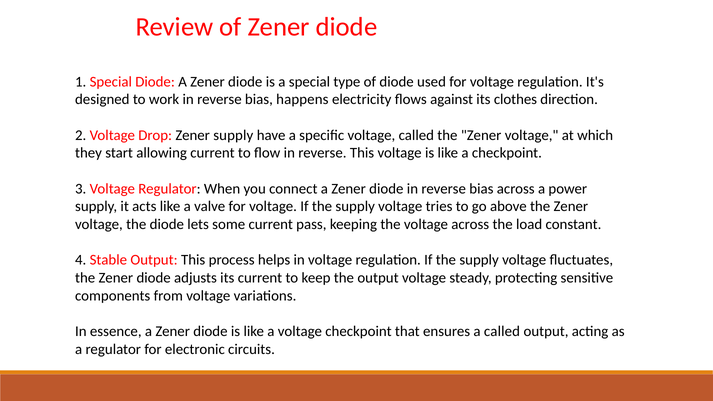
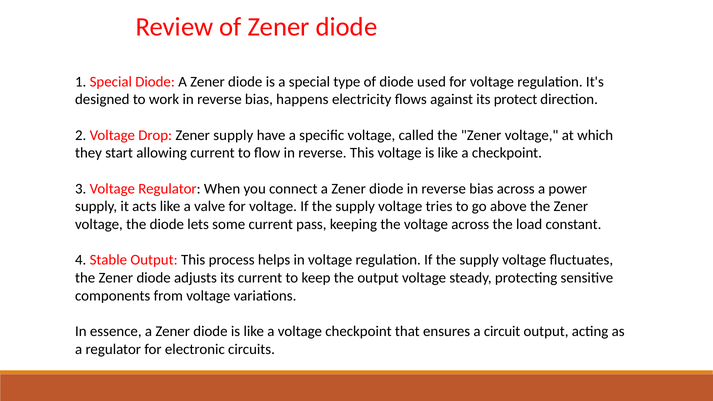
clothes: clothes -> protect
a called: called -> circuit
